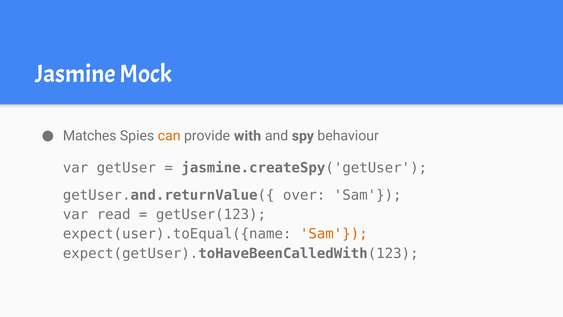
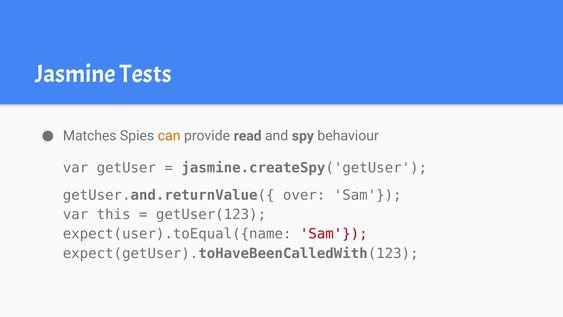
Mock: Mock -> Tests
with: with -> read
read: read -> this
Sam at (334, 234) colour: orange -> red
